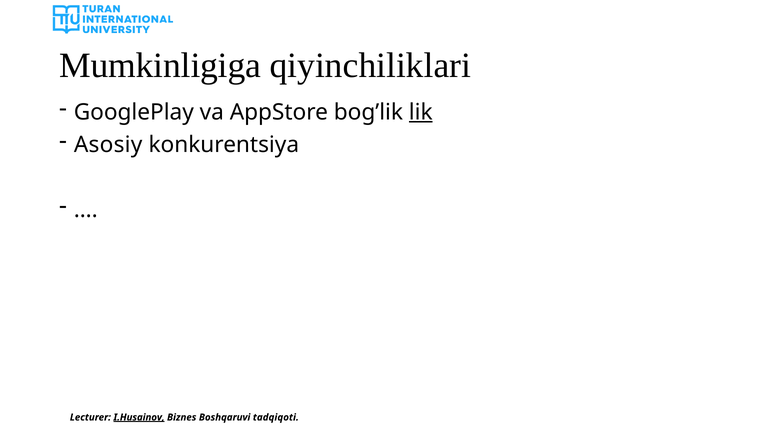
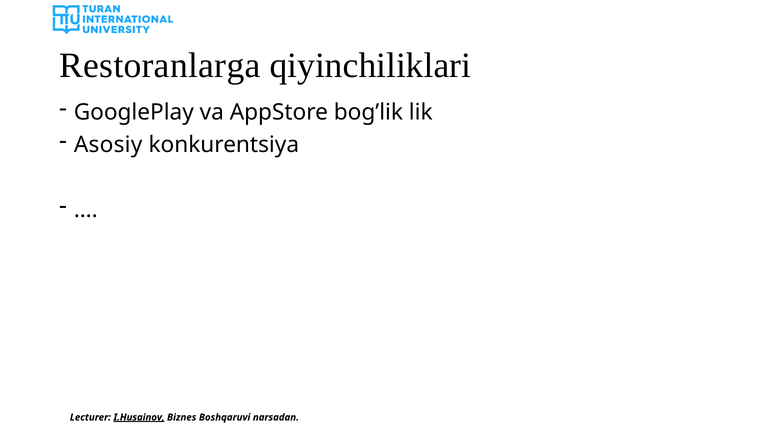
Mumkinligiga: Mumkinligiga -> Restoranlarga
lik underline: present -> none
tadqiqoti: tadqiqoti -> narsadan
